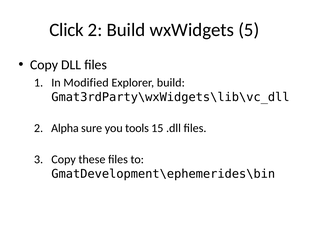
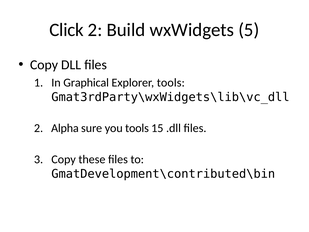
Modified: Modified -> Graphical
Explorer build: build -> tools
GmatDevelopment\ephemerides\bin: GmatDevelopment\ephemerides\bin -> GmatDevelopment\contributed\bin
